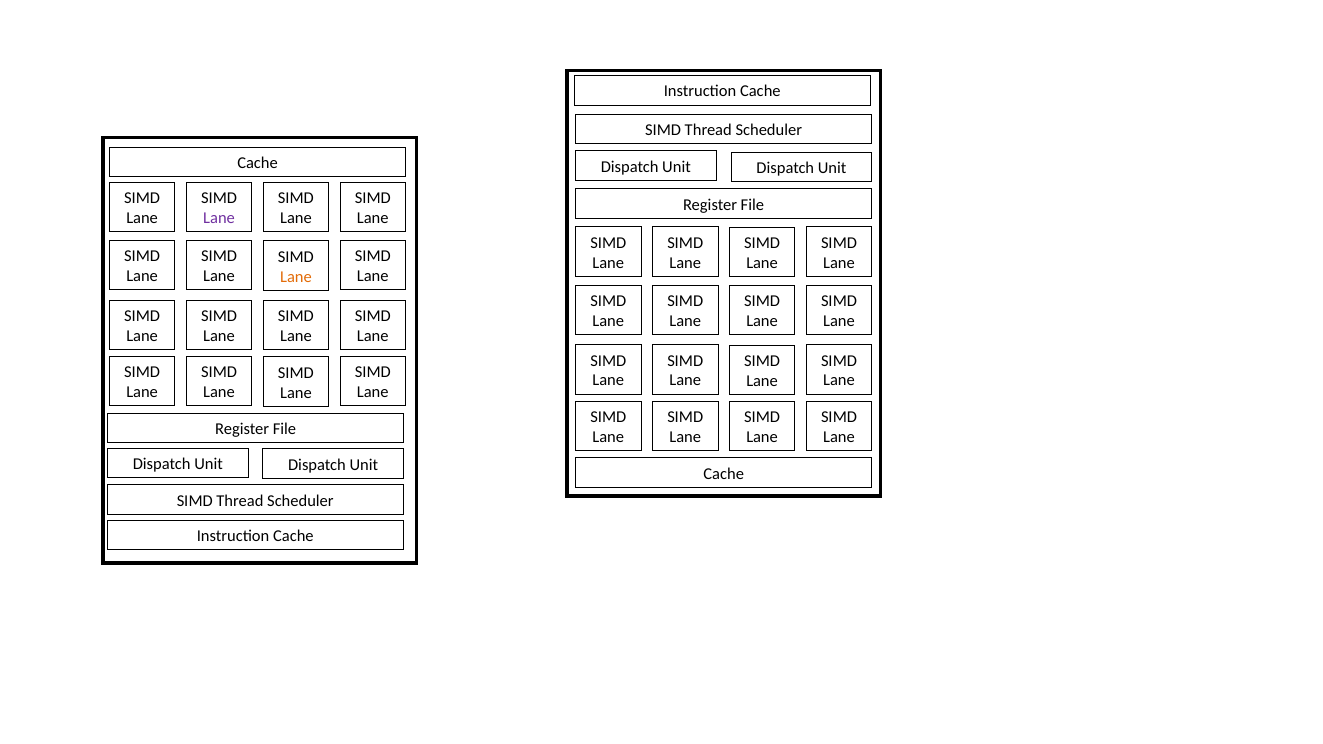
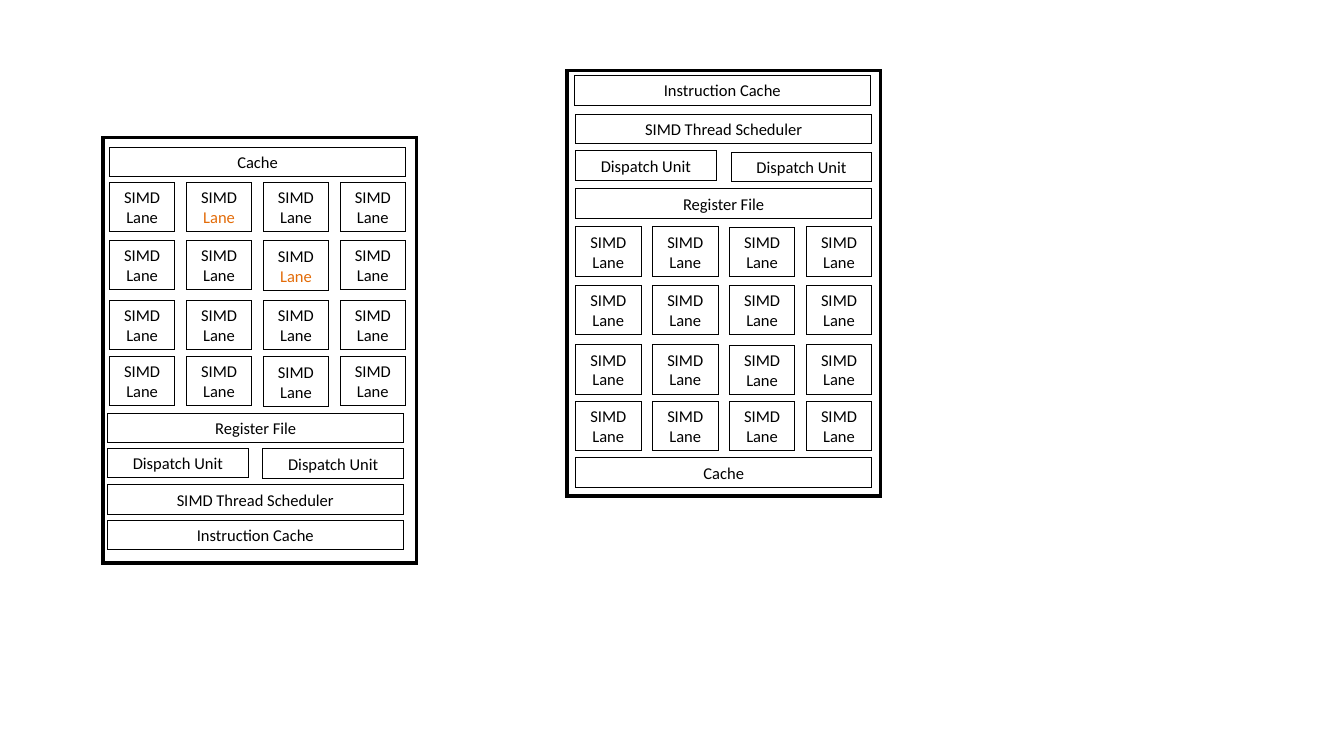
Lane at (219, 218) colour: purple -> orange
